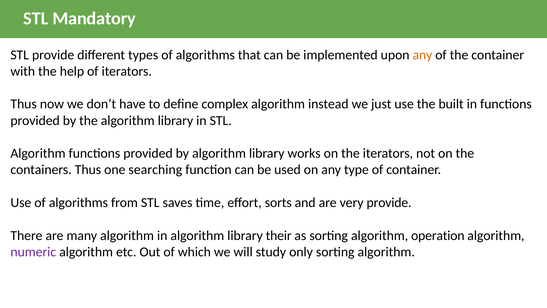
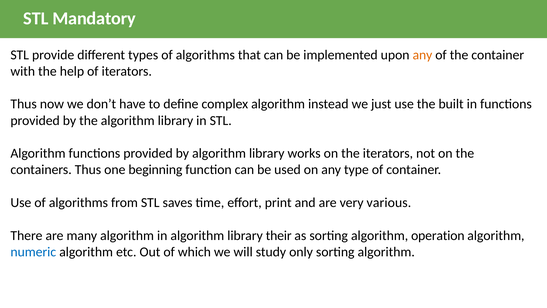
searching: searching -> beginning
sorts: sorts -> print
very provide: provide -> various
numeric colour: purple -> blue
